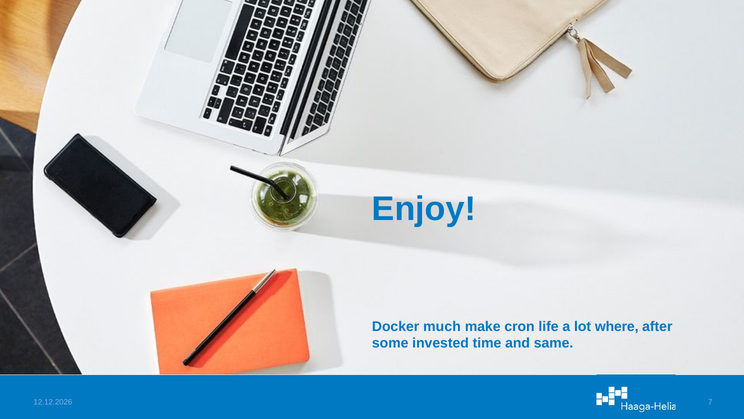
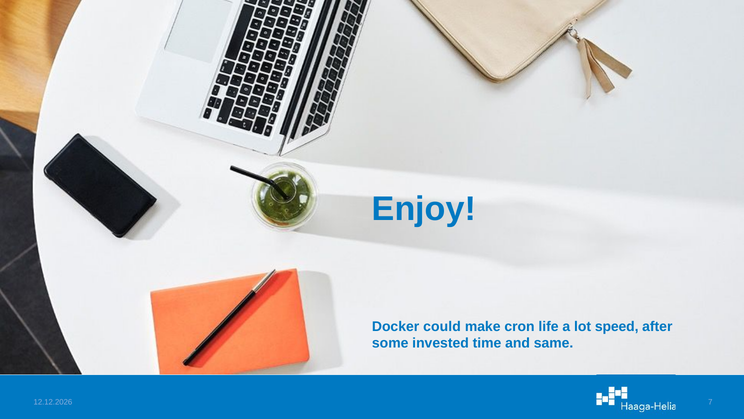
much: much -> could
where: where -> speed
